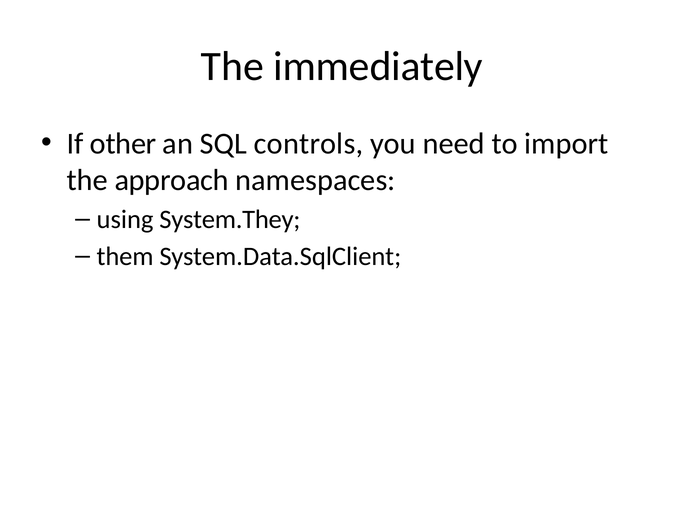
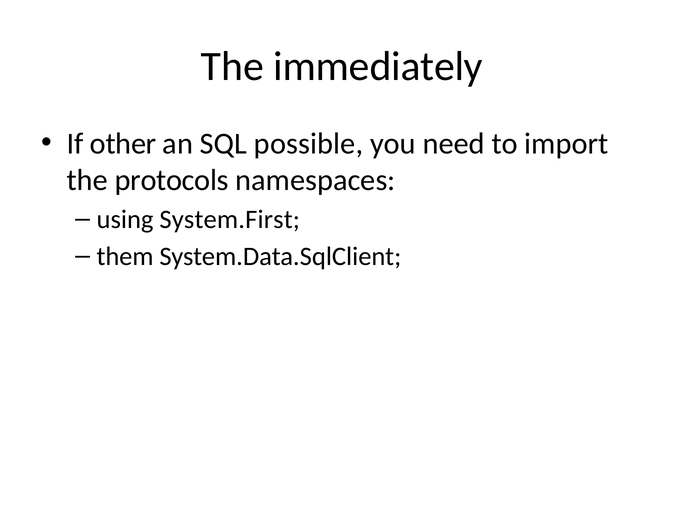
controls: controls -> possible
approach: approach -> protocols
System.They: System.They -> System.First
